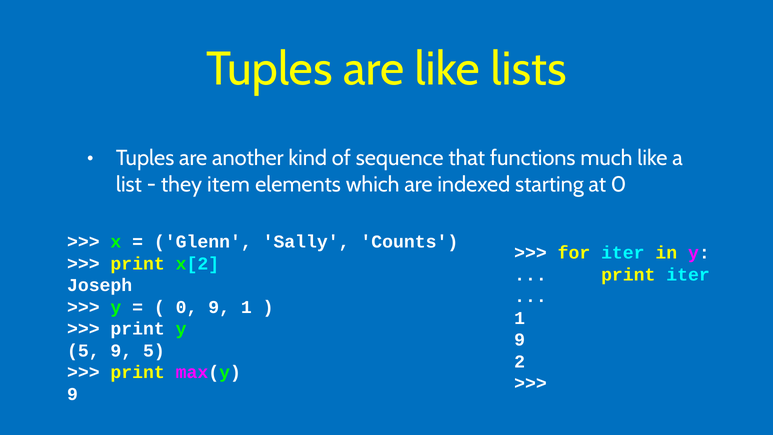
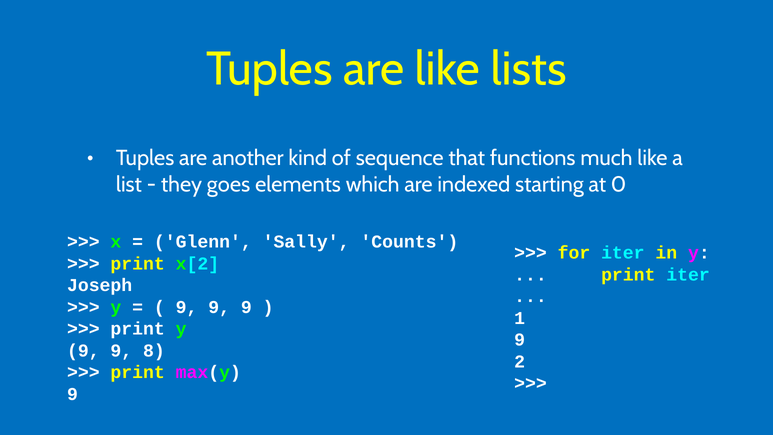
item: item -> goes
0 at (187, 307): 0 -> 9
1 at (246, 307): 1 -> 9
5 at (83, 350): 5 -> 9
9 5: 5 -> 8
